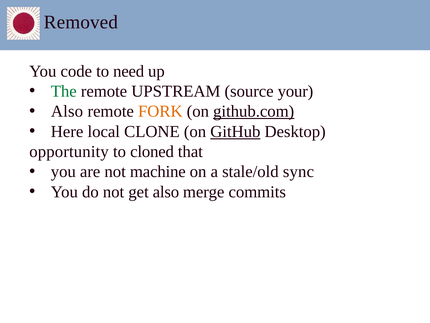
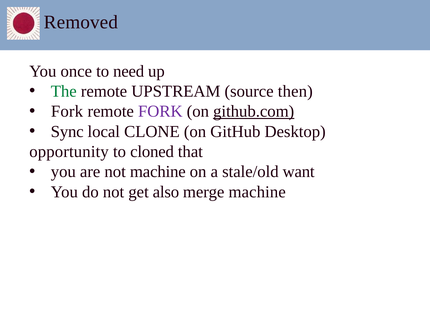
code: code -> once
your: your -> then
Also at (67, 111): Also -> Fork
FORK at (160, 111) colour: orange -> purple
Here: Here -> Sync
GitHub underline: present -> none
sync: sync -> want
merge commits: commits -> machine
